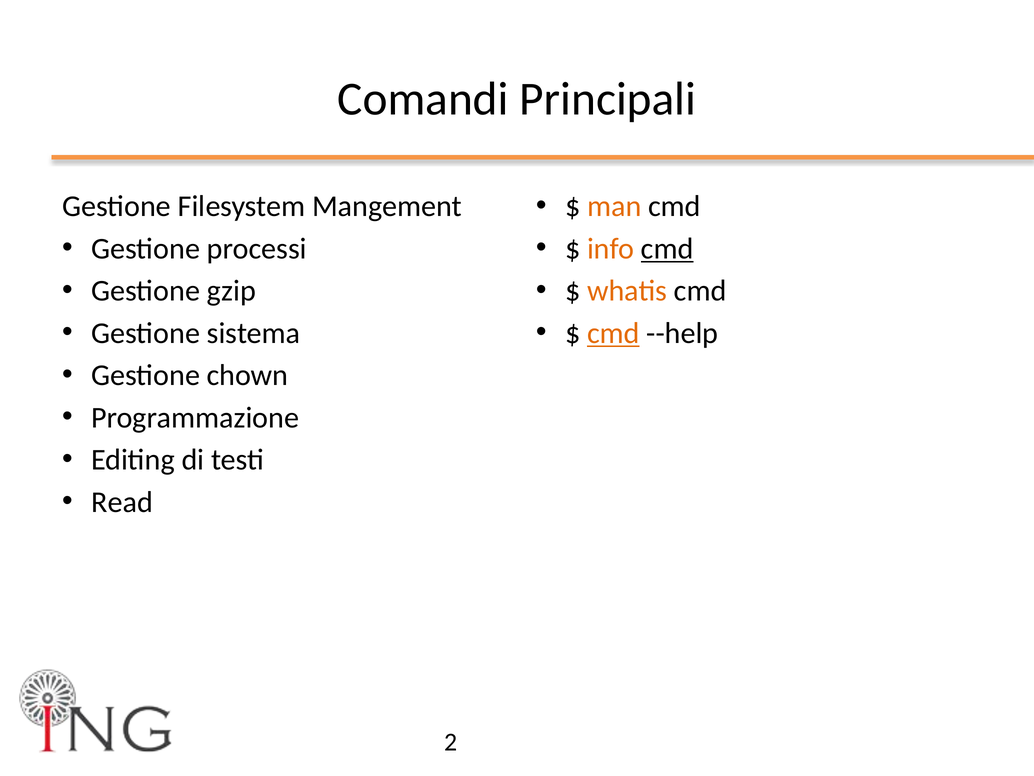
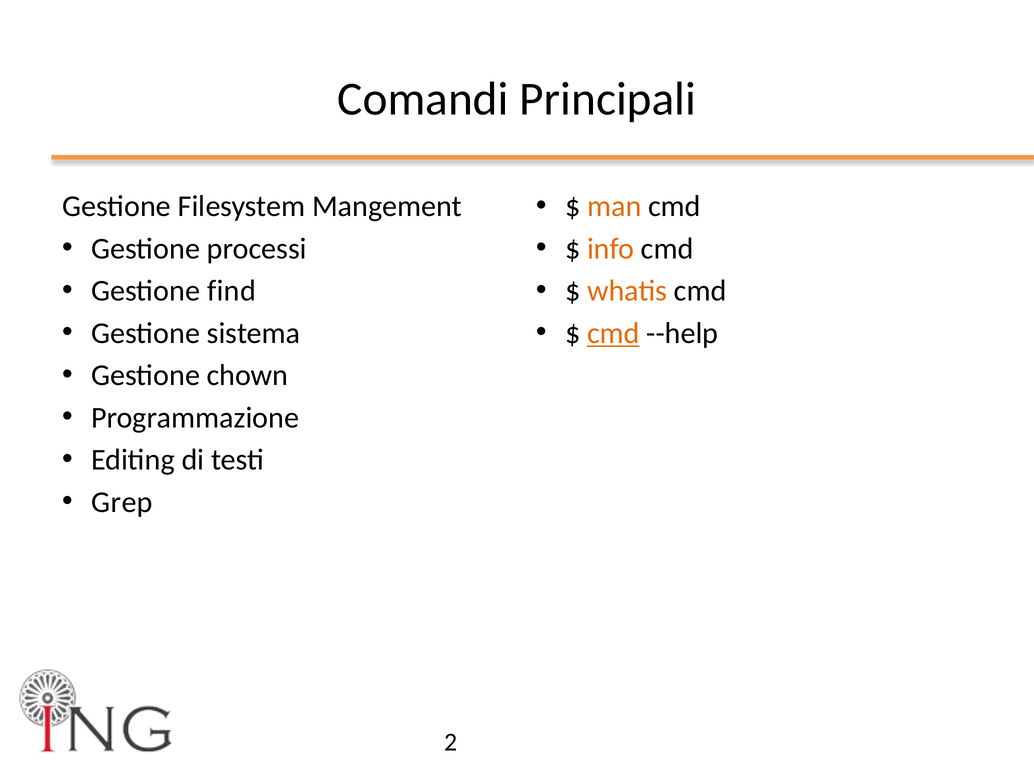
cmd at (667, 249) underline: present -> none
gzip: gzip -> find
Read: Read -> Grep
